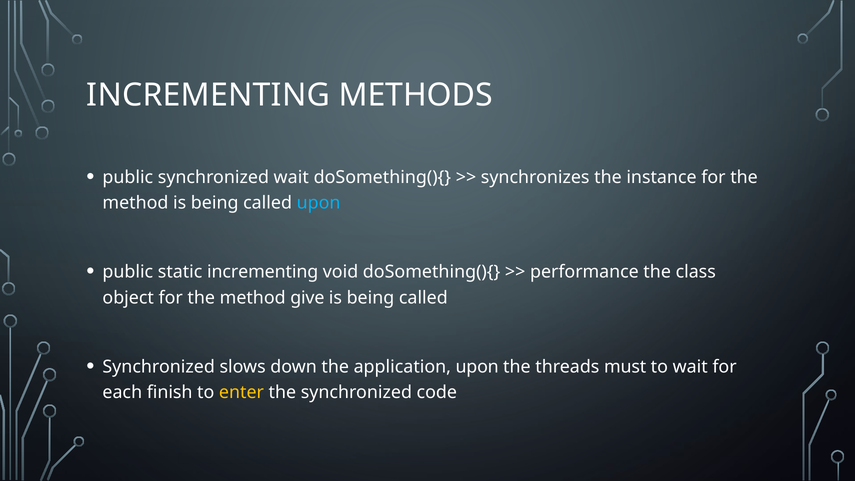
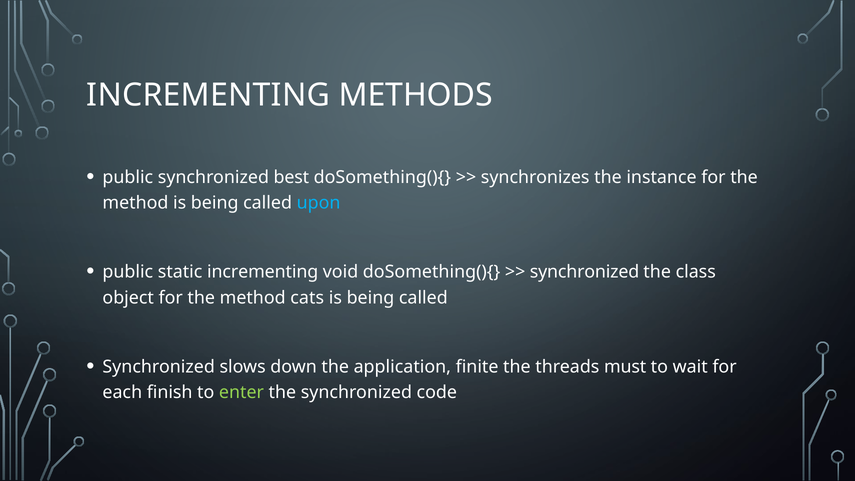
synchronized wait: wait -> best
performance at (584, 272): performance -> synchronized
give: give -> cats
application upon: upon -> finite
enter colour: yellow -> light green
